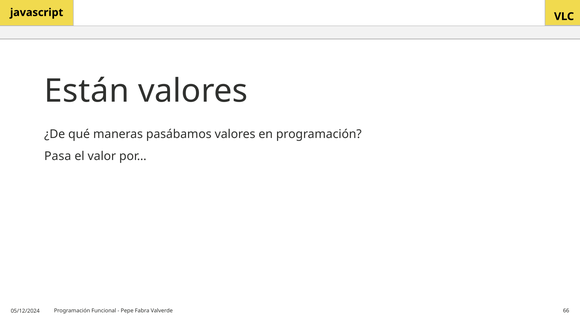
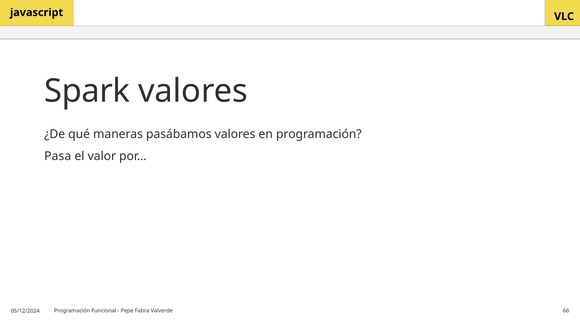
Están: Están -> Spark
